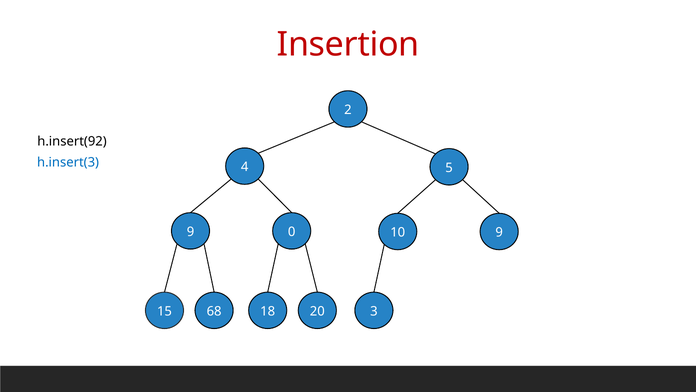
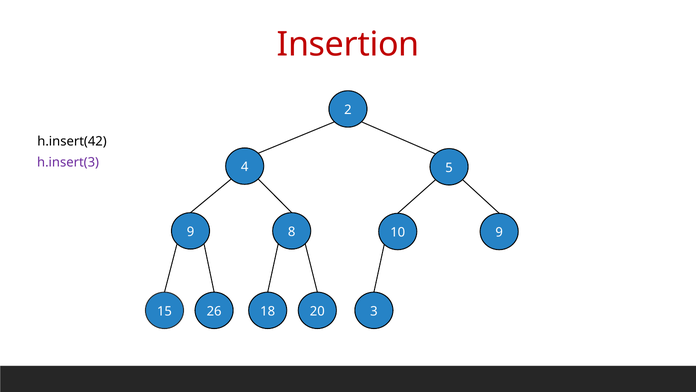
h.insert(92: h.insert(92 -> h.insert(42
h.insert(3 colour: blue -> purple
0: 0 -> 8
68: 68 -> 26
